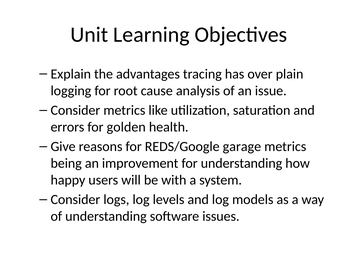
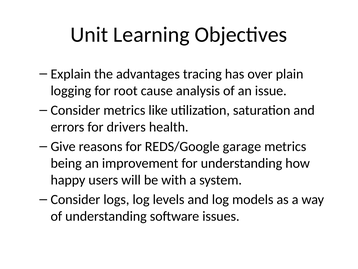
golden: golden -> drivers
